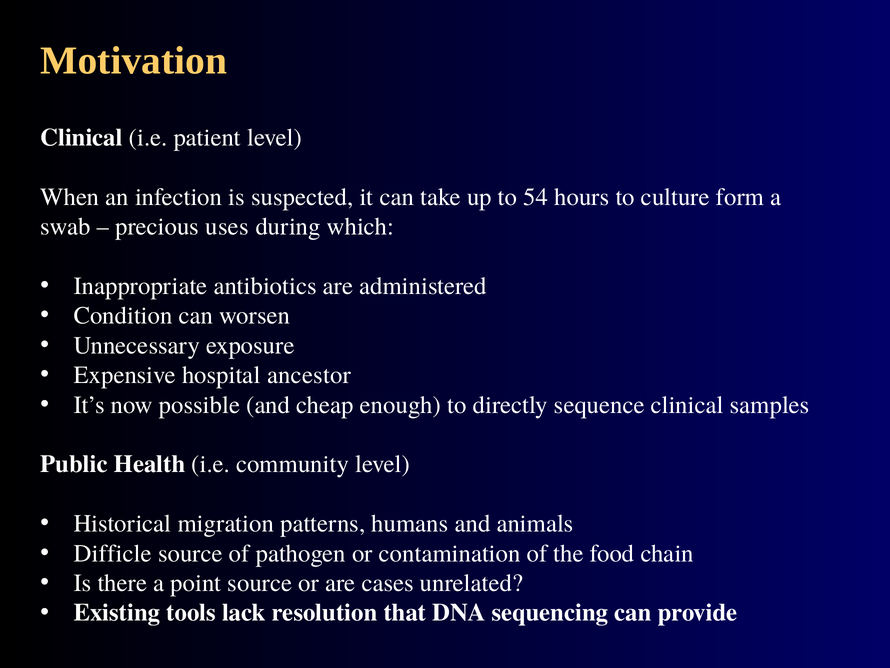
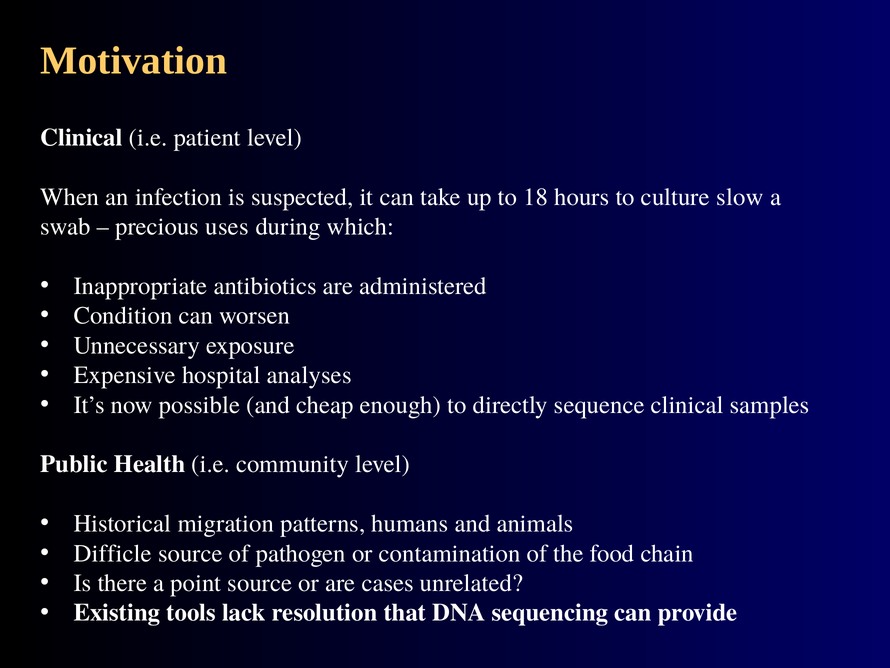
54: 54 -> 18
form: form -> slow
ancestor: ancestor -> analyses
